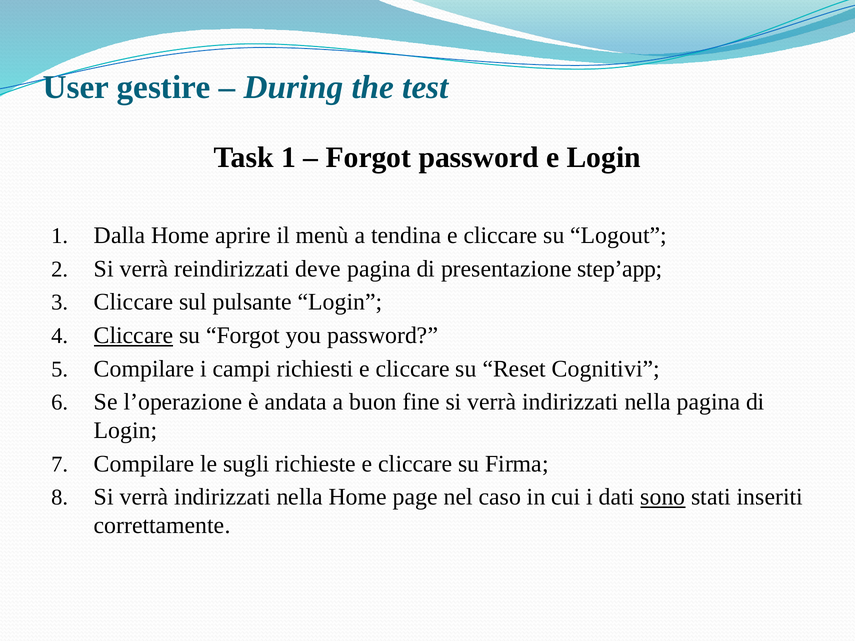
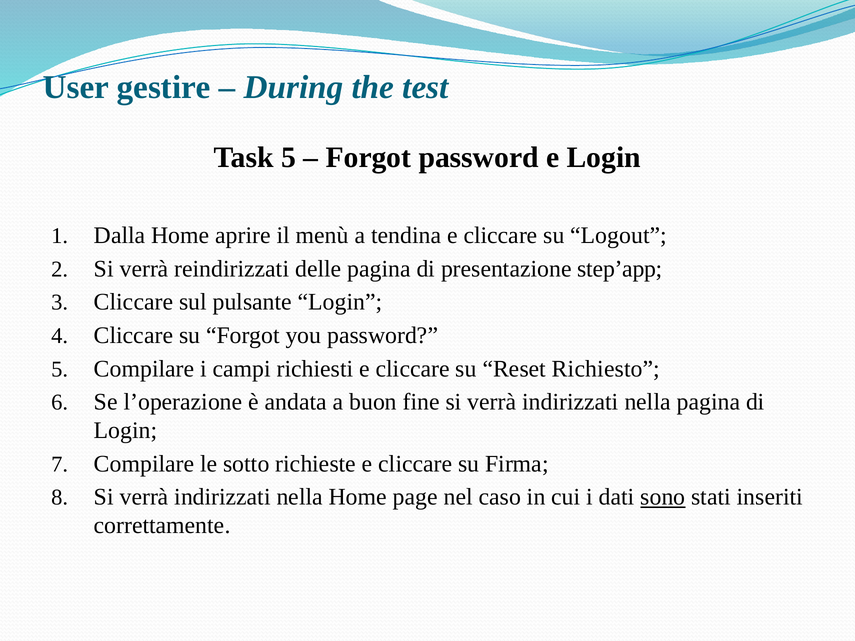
Task 1: 1 -> 5
deve: deve -> delle
Cliccare at (133, 336) underline: present -> none
Cognitivi: Cognitivi -> Richiesto
sugli: sugli -> sotto
